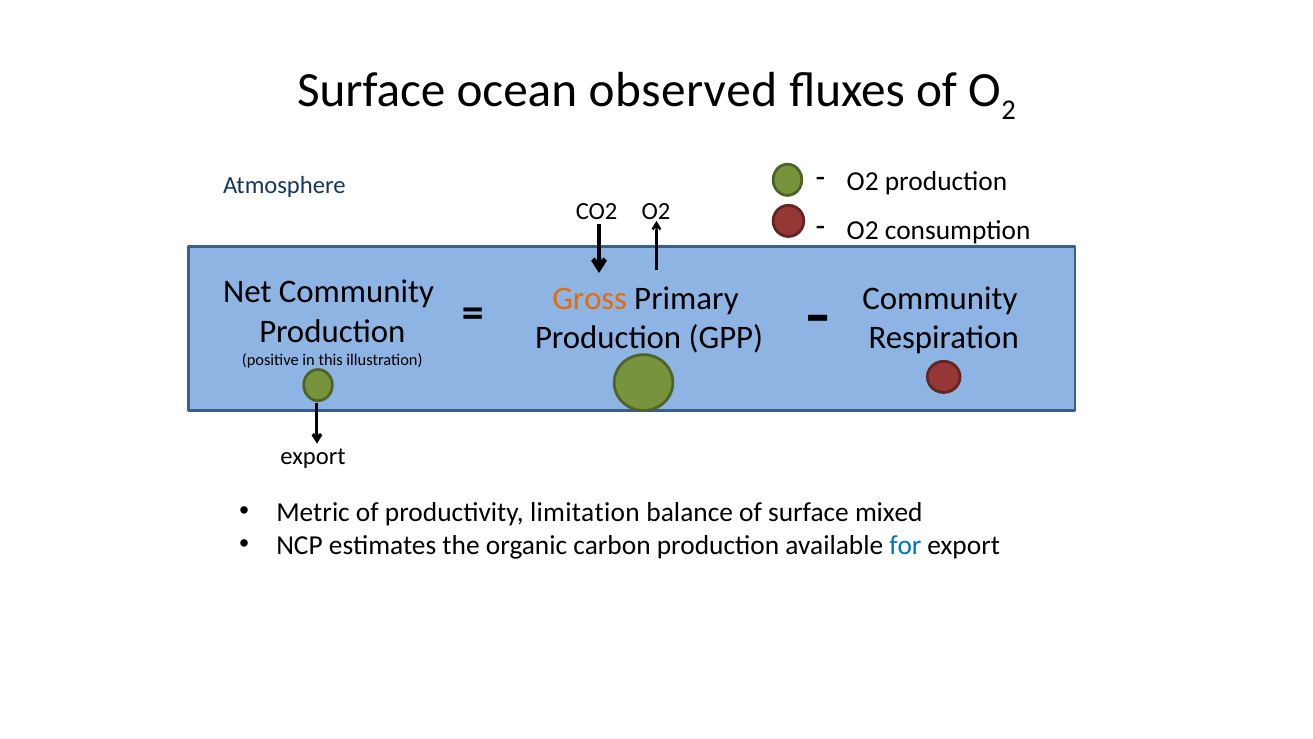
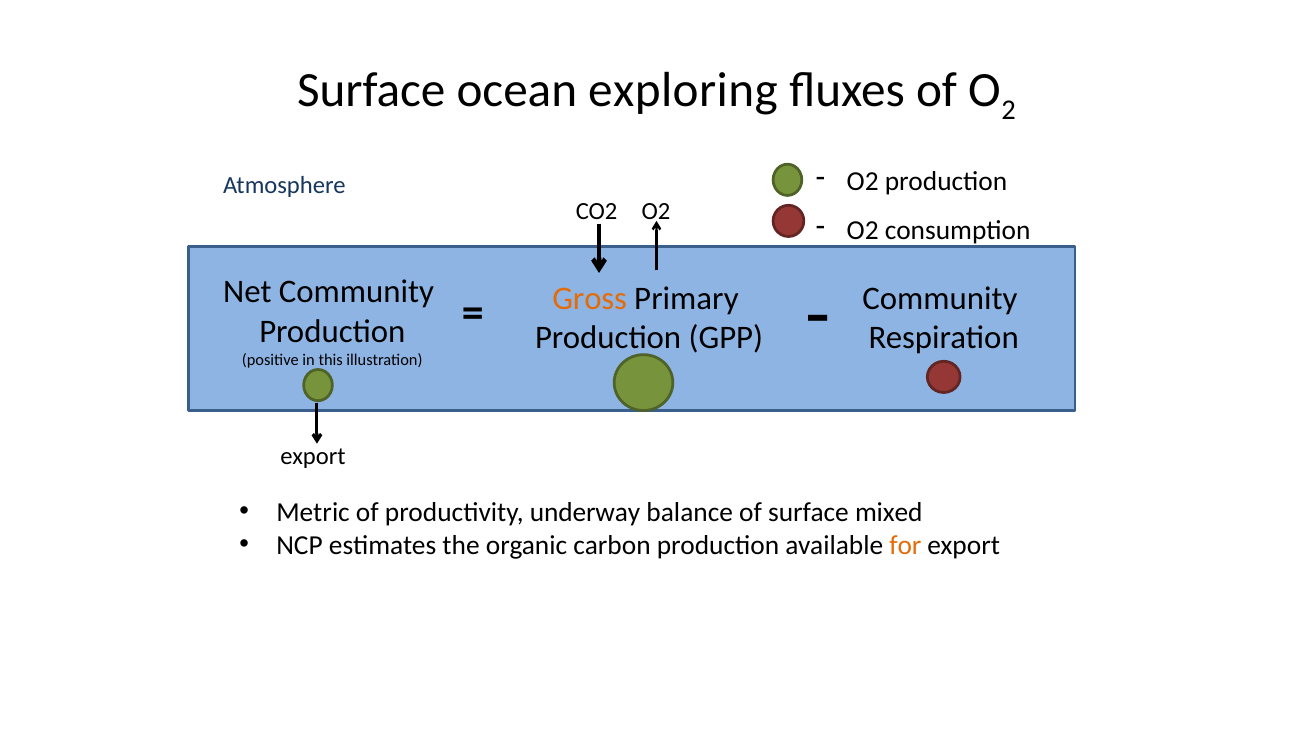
observed: observed -> exploring
limitation: limitation -> underway
for colour: blue -> orange
